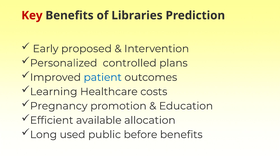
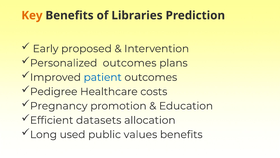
Key colour: red -> orange
Personalized controlled: controlled -> outcomes
Learning: Learning -> Pedigree
available: available -> datasets
before: before -> values
